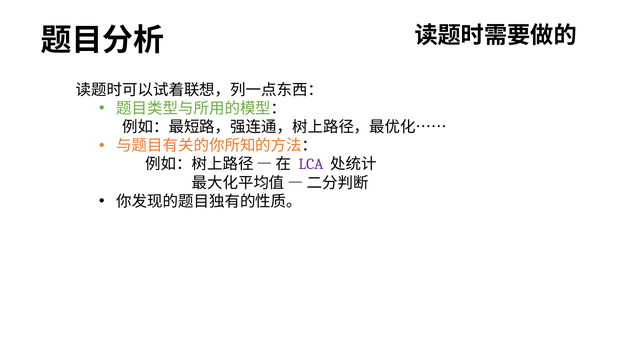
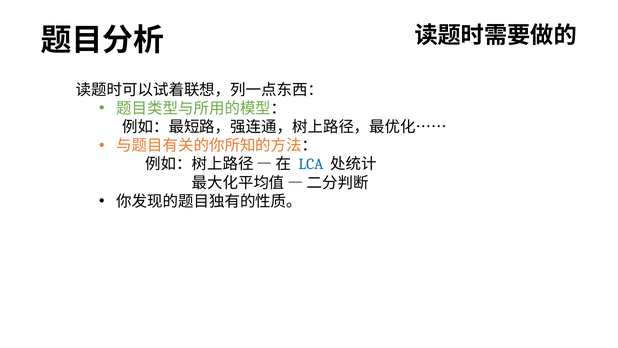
LCA colour: purple -> blue
